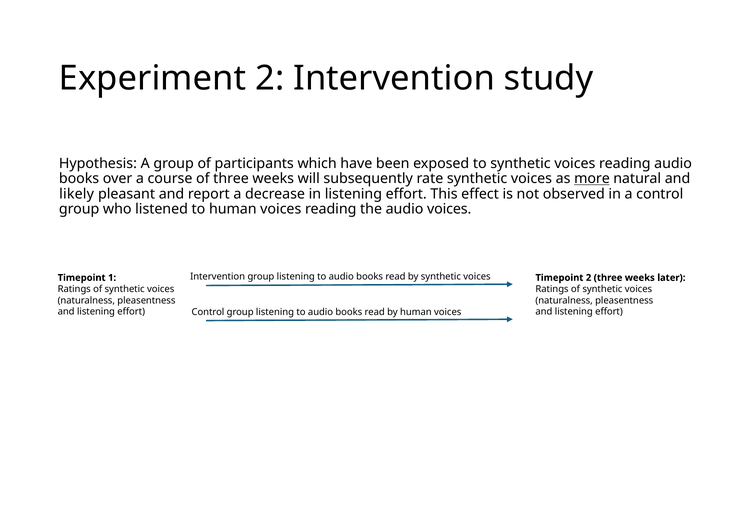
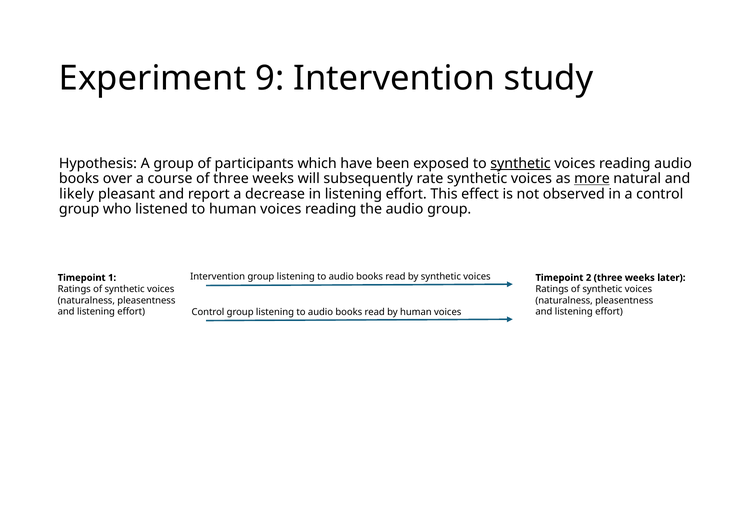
Experiment 2: 2 -> 9
synthetic at (521, 164) underline: none -> present
audio voices: voices -> group
